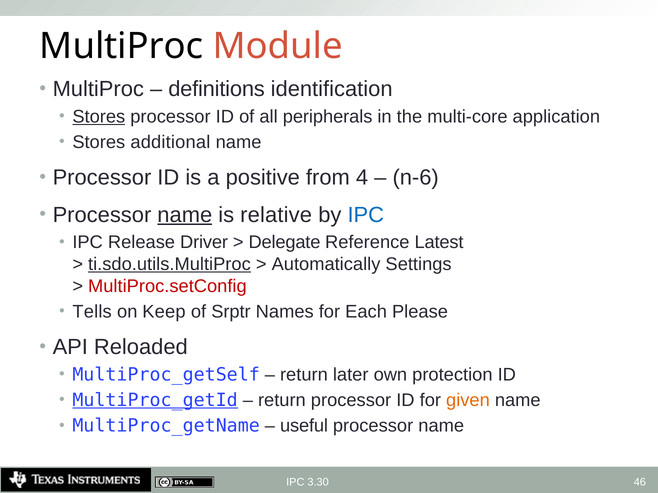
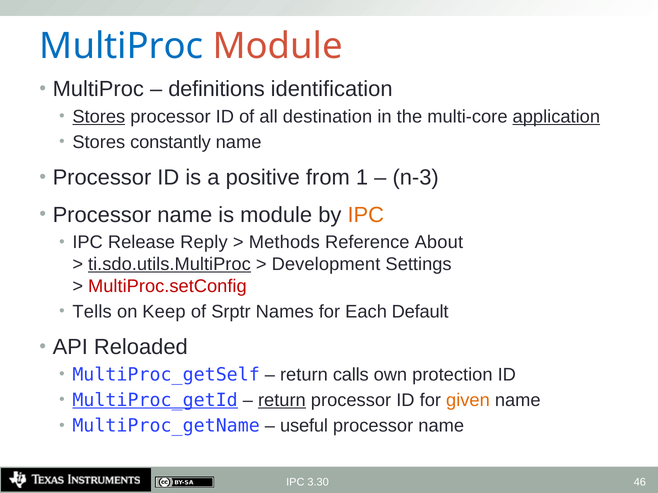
MultiProc at (121, 46) colour: black -> blue
peripherals: peripherals -> destination
application underline: none -> present
additional: additional -> constantly
4: 4 -> 1
n-6: n-6 -> n-3
name at (185, 215) underline: present -> none
is relative: relative -> module
IPC at (366, 215) colour: blue -> orange
Driver: Driver -> Reply
Delegate: Delegate -> Methods
Latest: Latest -> About
Automatically: Automatically -> Development
Please: Please -> Default
later: later -> calls
return at (282, 401) underline: none -> present
